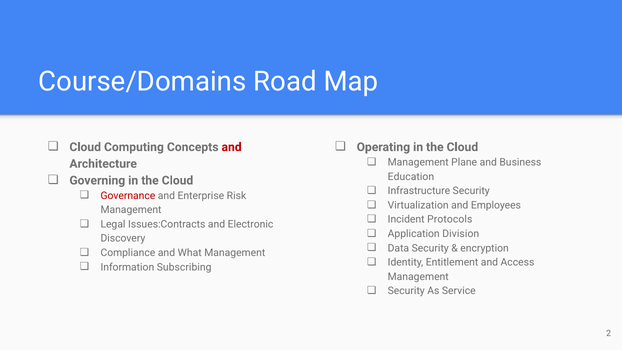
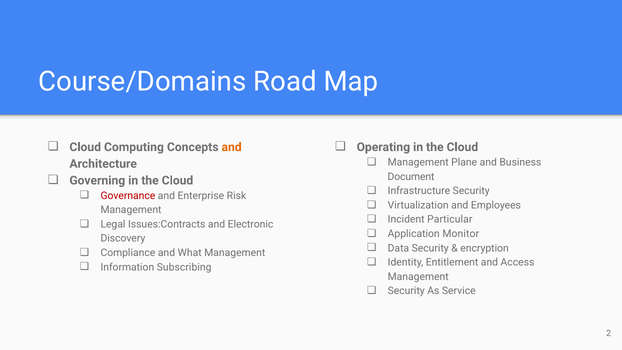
and at (232, 147) colour: red -> orange
Education: Education -> Document
Protocols: Protocols -> Particular
Division: Division -> Monitor
